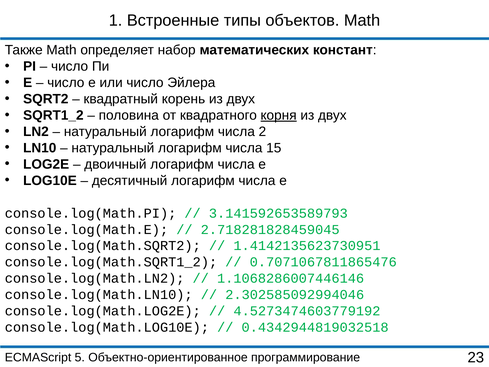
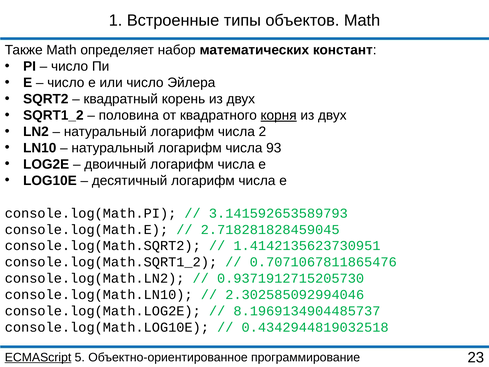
15: 15 -> 93
1.1068286007446146: 1.1068286007446146 -> 0.9371912715205730
4.5273474603779192: 4.5273474603779192 -> 8.1969134904485737
ECMAScript underline: none -> present
